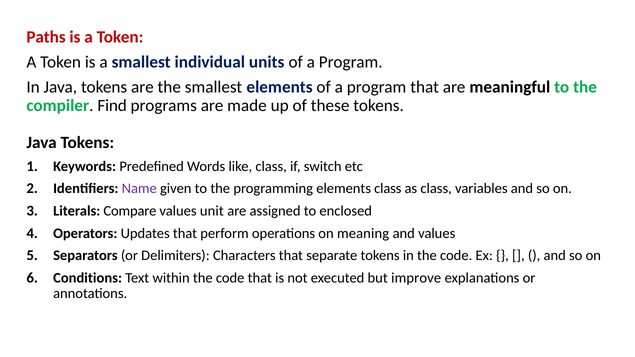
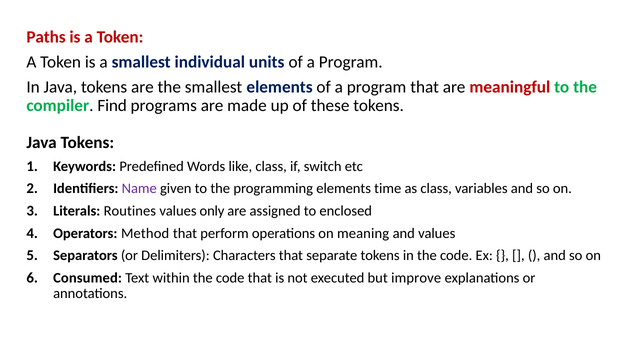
meaningful colour: black -> red
elements class: class -> time
Compare: Compare -> Routines
unit: unit -> only
Updates: Updates -> Method
Conditions: Conditions -> Consumed
